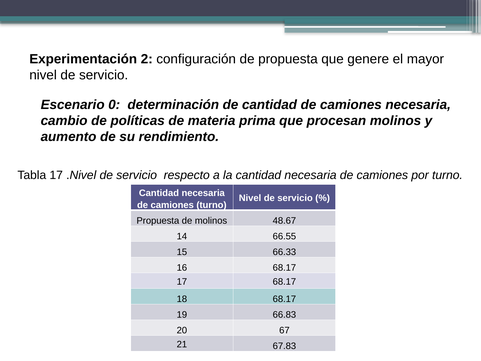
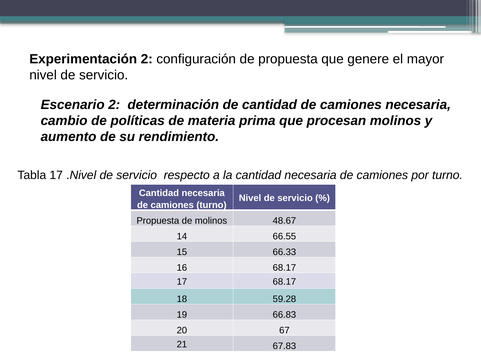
Escenario 0: 0 -> 2
18 68.17: 68.17 -> 59.28
